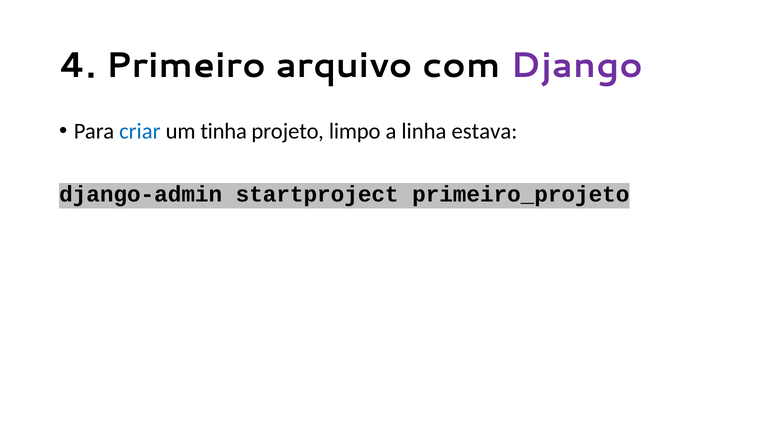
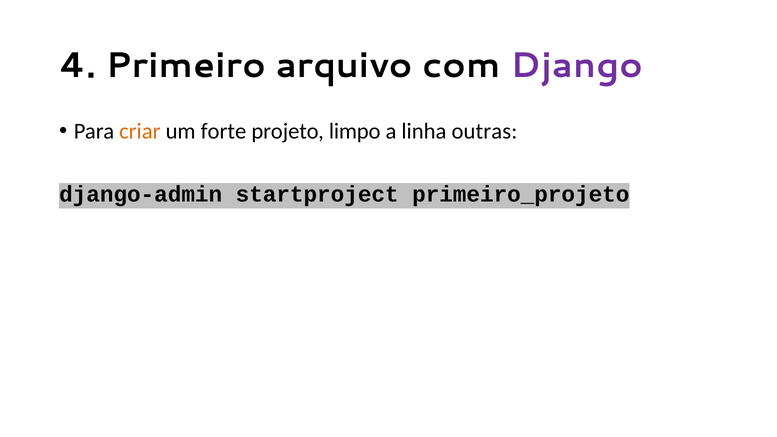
criar colour: blue -> orange
tinha: tinha -> forte
estava: estava -> outras
